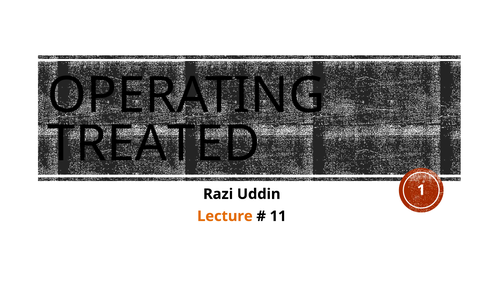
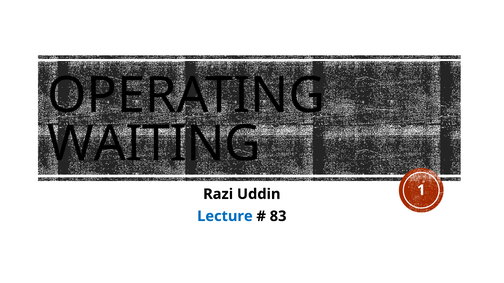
TREATED: TREATED -> WAITING
Lecture colour: orange -> blue
11: 11 -> 83
